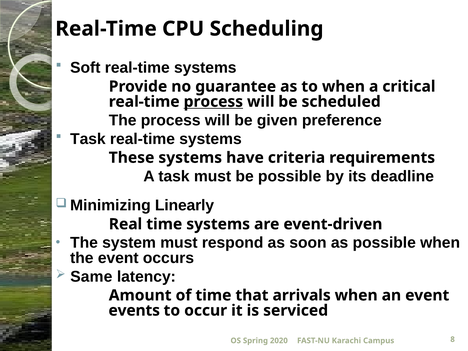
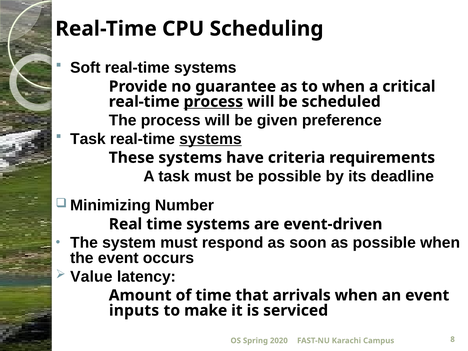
systems at (211, 139) underline: none -> present
Linearly: Linearly -> Number
Same: Same -> Value
events: events -> inputs
occur: occur -> make
